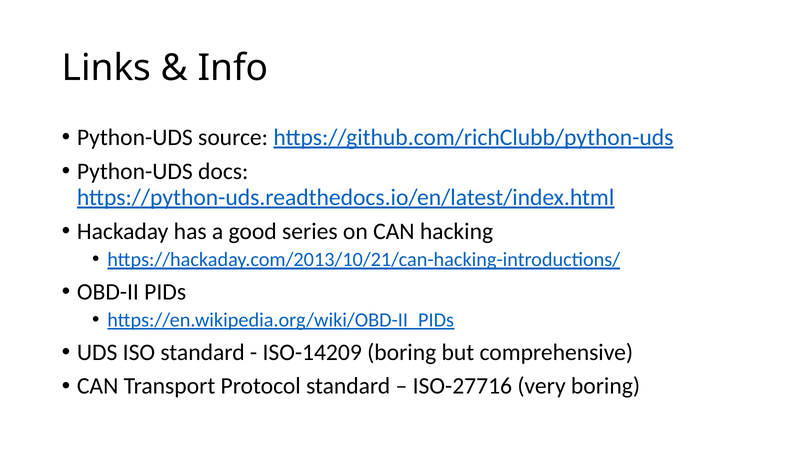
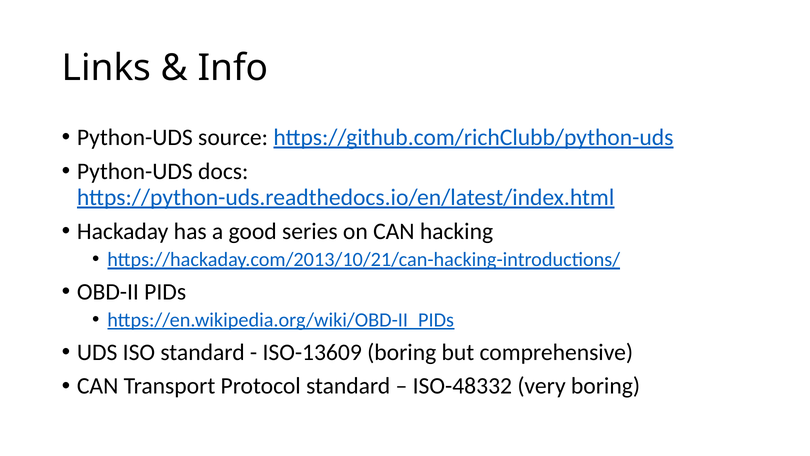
ISO-14209: ISO-14209 -> ISO-13609
ISO-27716: ISO-27716 -> ISO-48332
